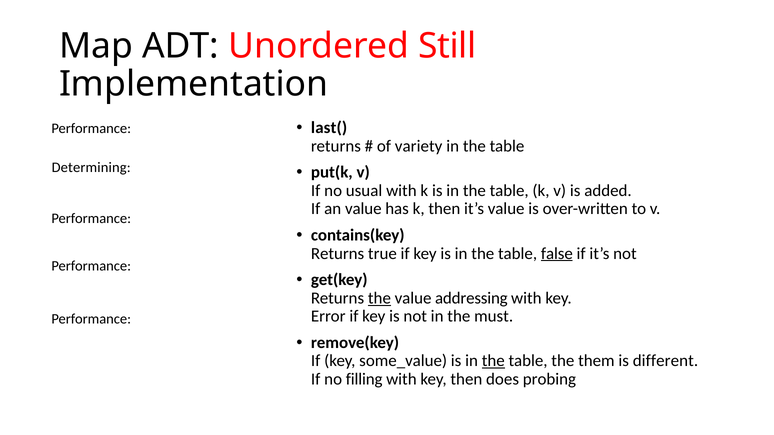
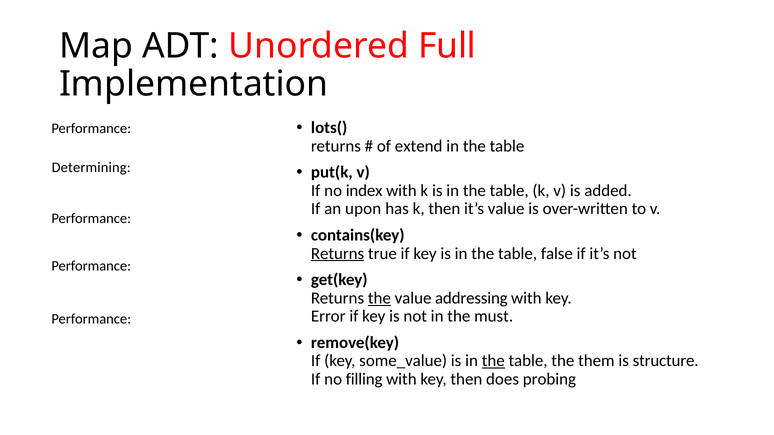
Still: Still -> Full
last(: last( -> lots(
variety: variety -> extend
usual: usual -> index
an value: value -> upon
Returns at (338, 254) underline: none -> present
false underline: present -> none
different: different -> structure
